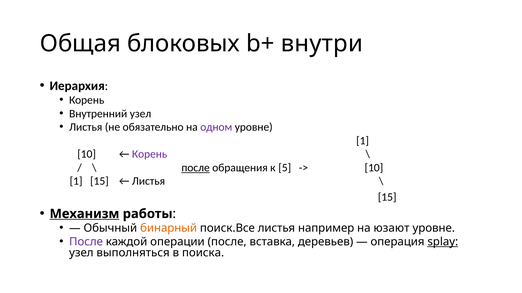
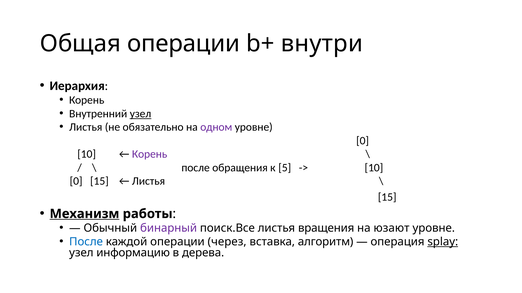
Общая блоковых: блоковых -> операции
узел at (141, 114) underline: none -> present
1 at (363, 141): 1 -> 0
после at (196, 168) underline: present -> none
1 at (76, 182): 1 -> 0
бинарный colour: orange -> purple
например: например -> вращения
После at (86, 242) colour: purple -> blue
операции после: после -> через
деревьев: деревьев -> алгоритм
выполняться: выполняться -> информацию
поиска: поиска -> дерева
